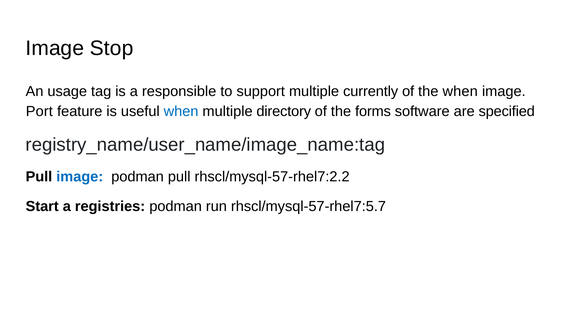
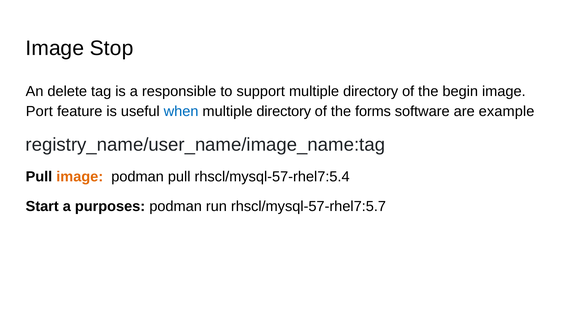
usage: usage -> delete
support multiple currently: currently -> directory
the when: when -> begin
specified: specified -> example
image at (80, 177) colour: blue -> orange
rhscl/mysql-57-rhel7:2.2: rhscl/mysql-57-rhel7:2.2 -> rhscl/mysql-57-rhel7:5.4
registries: registries -> purposes
